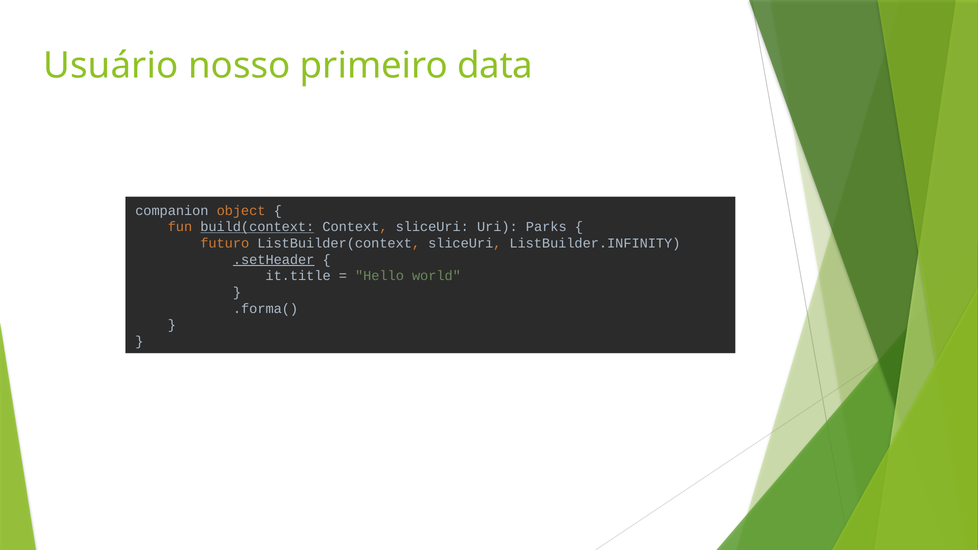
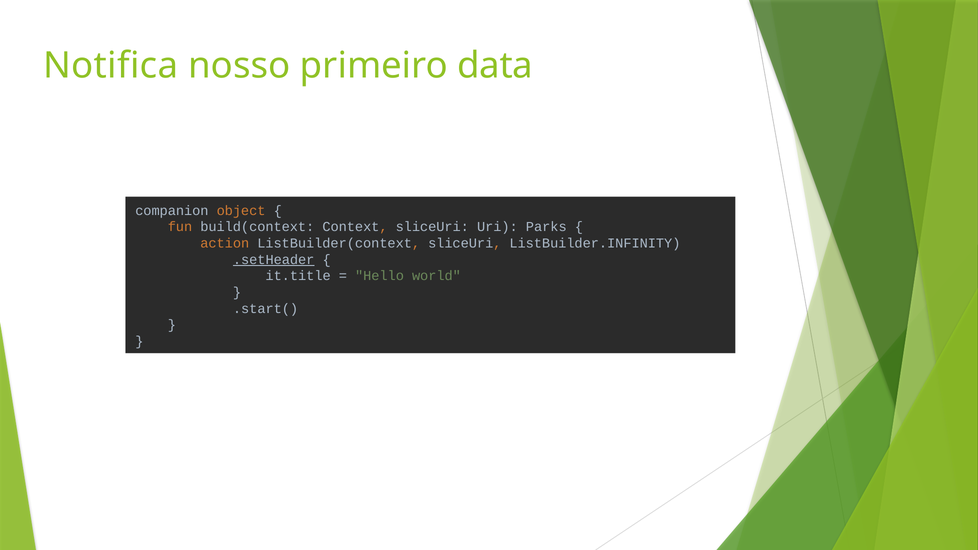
Usuário: Usuário -> Notifica
build(context underline: present -> none
futuro: futuro -> action
.forma(: .forma( -> .start(
